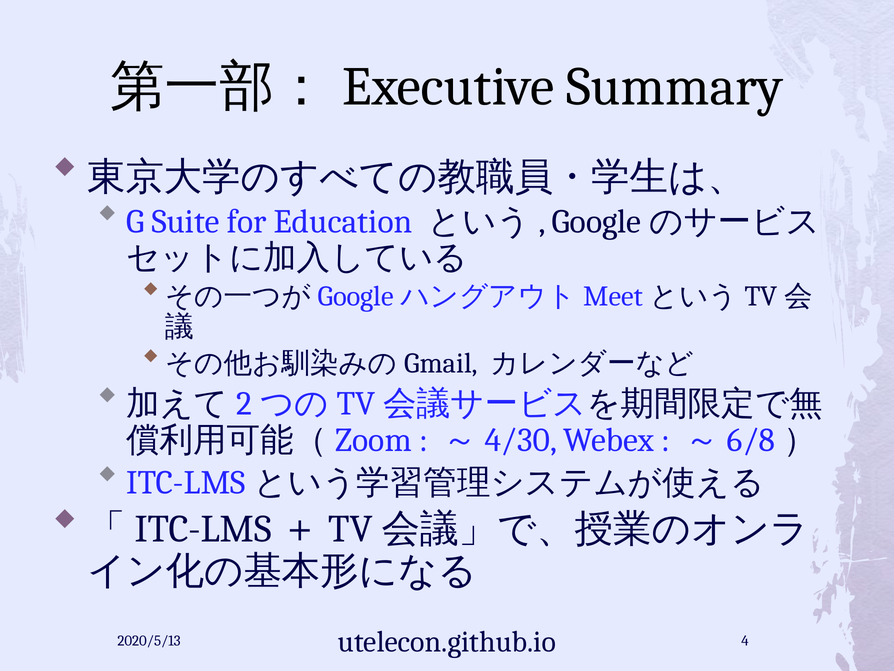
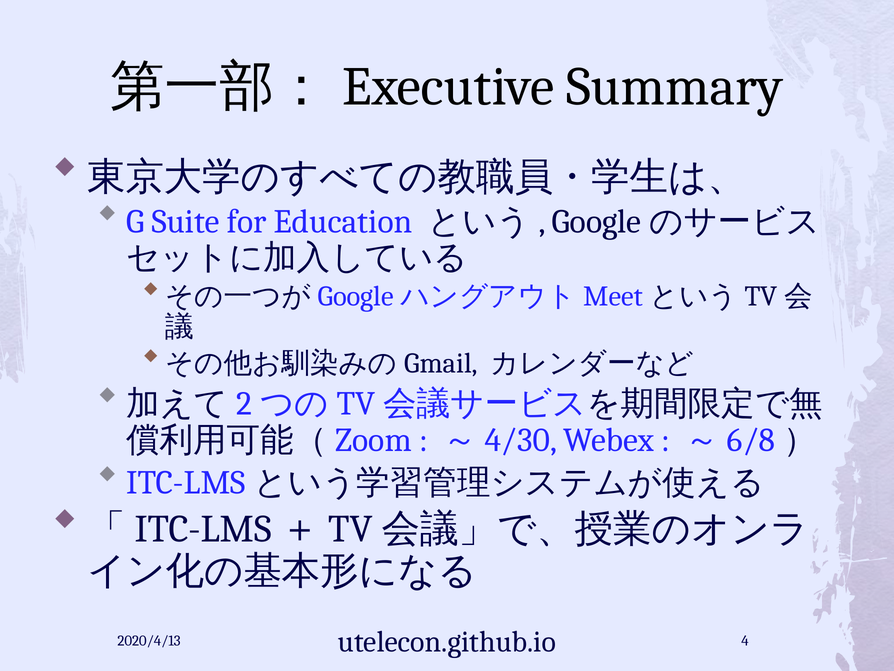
2020/5/13: 2020/5/13 -> 2020/4/13
